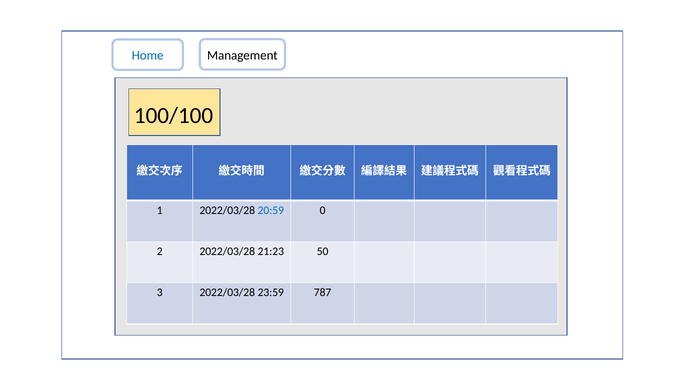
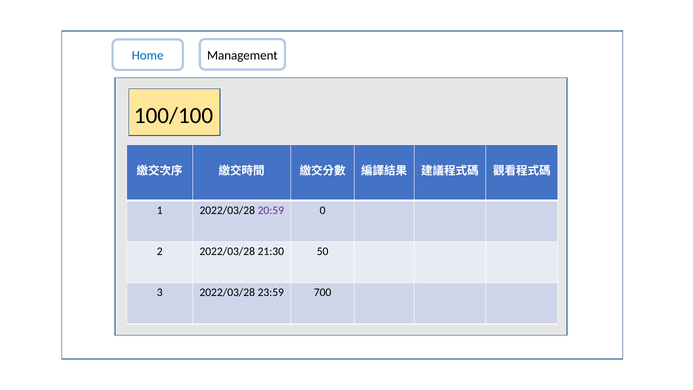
20:59 colour: blue -> purple
21:23: 21:23 -> 21:30
787: 787 -> 700
